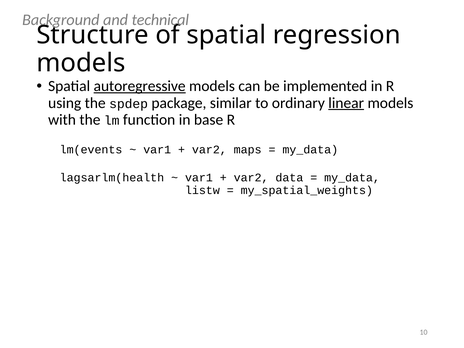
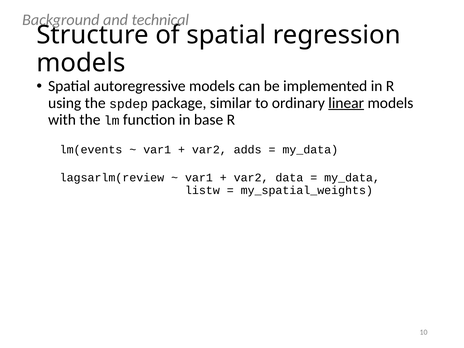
autoregressive underline: present -> none
maps: maps -> adds
lagsarlm(health: lagsarlm(health -> lagsarlm(review
